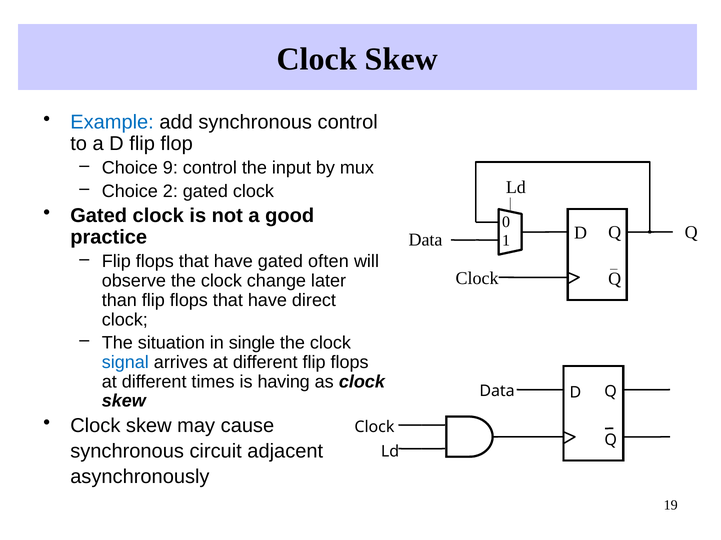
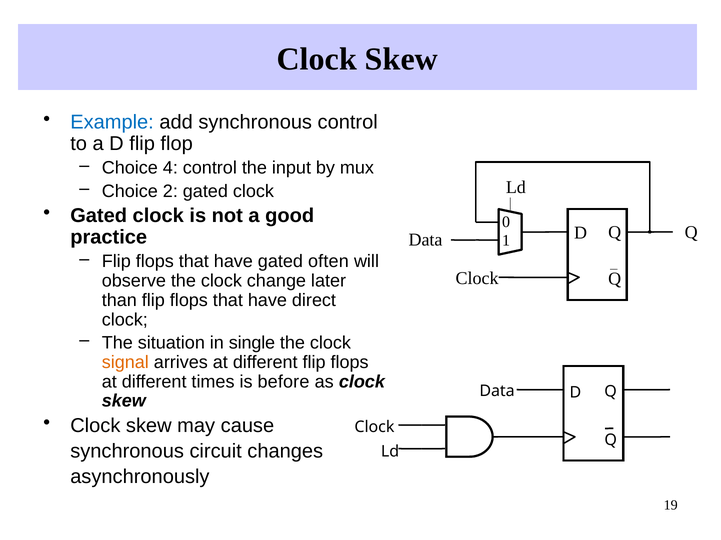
9: 9 -> 4
signal colour: blue -> orange
having: having -> before
adjacent: adjacent -> changes
